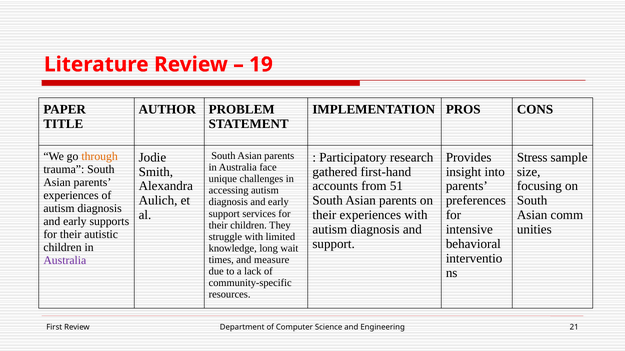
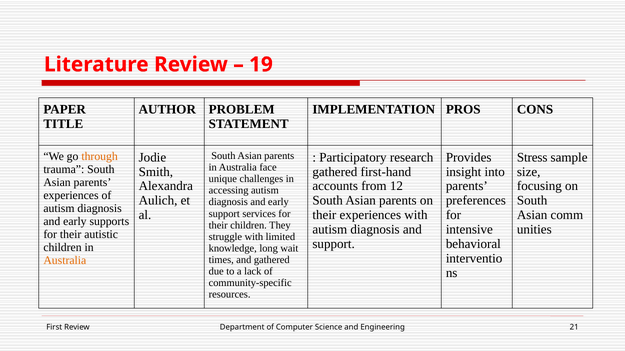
51: 51 -> 12
Australia at (65, 261) colour: purple -> orange
and measure: measure -> gathered
